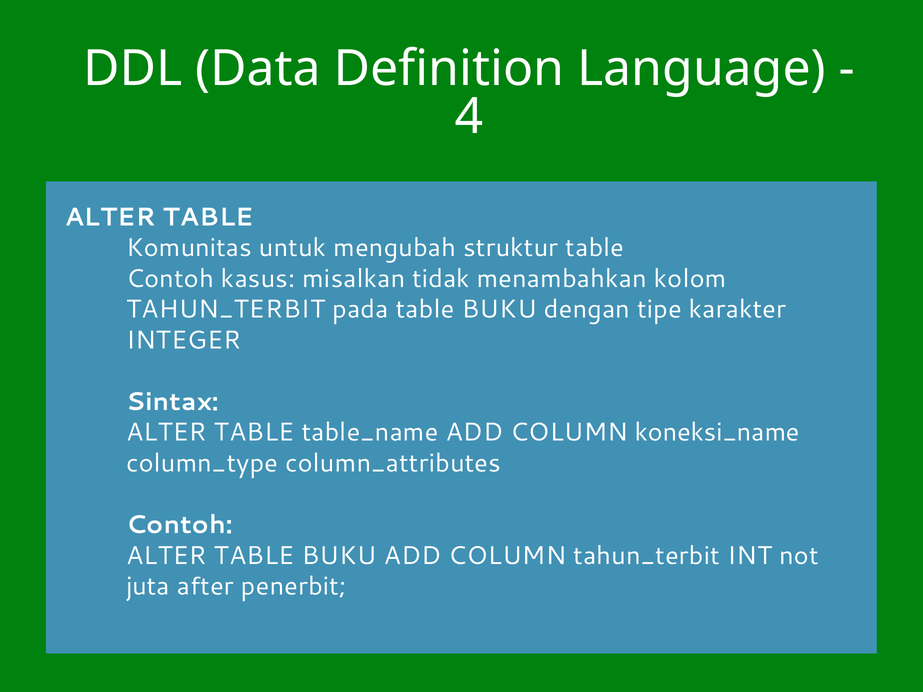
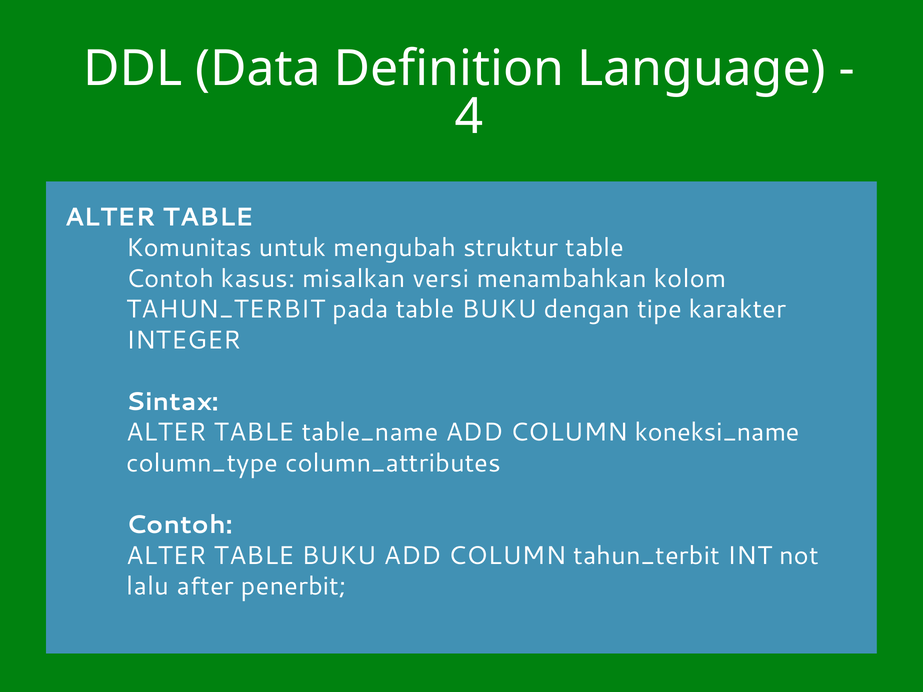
tidak: tidak -> versi
juta: juta -> lalu
